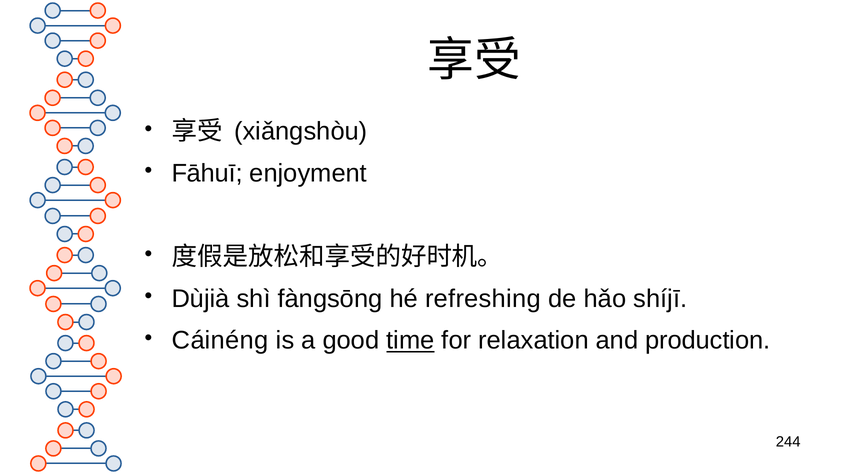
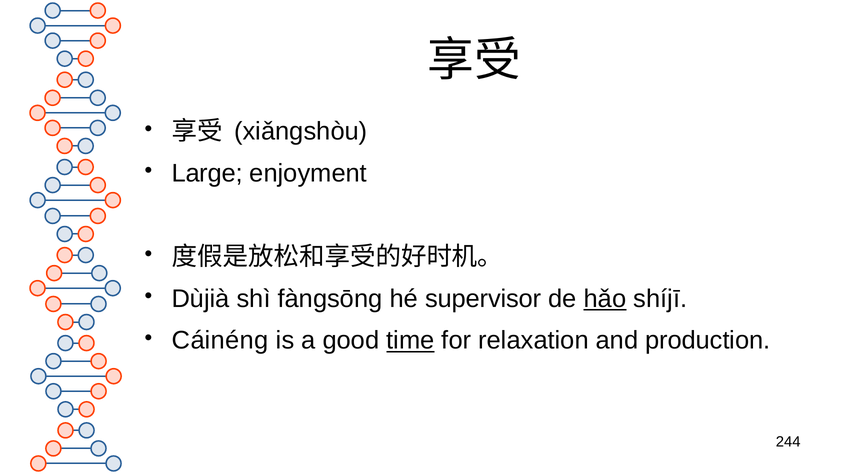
Fāhuī: Fāhuī -> Large
refreshing: refreshing -> supervisor
hǎo underline: none -> present
